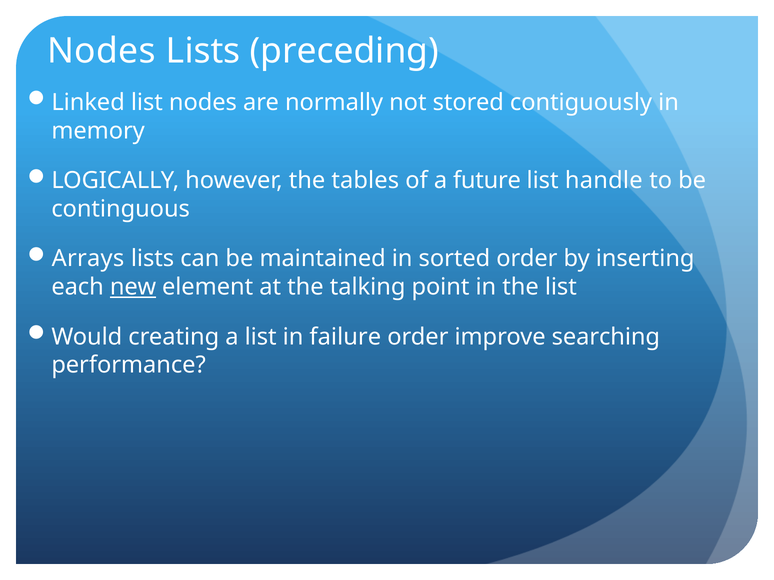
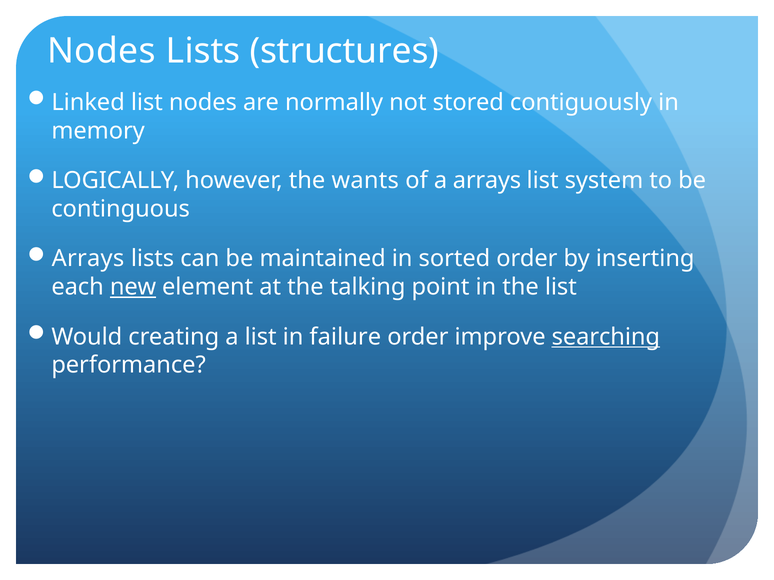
preceding: preceding -> structures
tables: tables -> wants
a future: future -> arrays
handle: handle -> system
searching underline: none -> present
